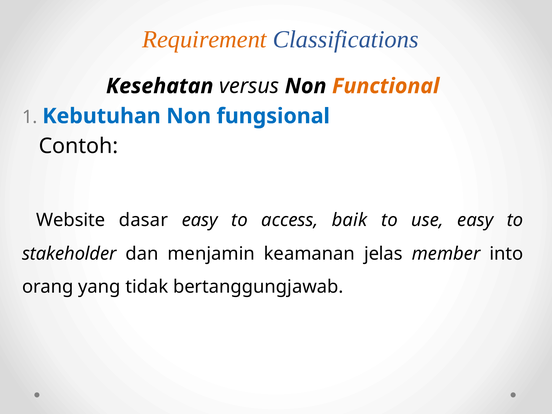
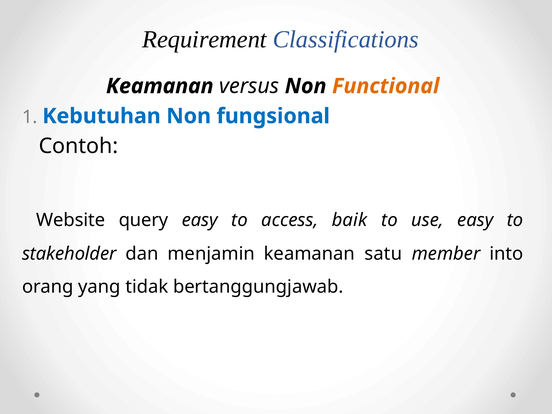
Requirement colour: orange -> black
Kesehatan at (160, 86): Kesehatan -> Keamanan
dasar: dasar -> query
jelas: jelas -> satu
